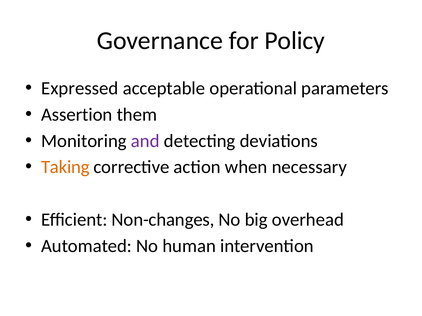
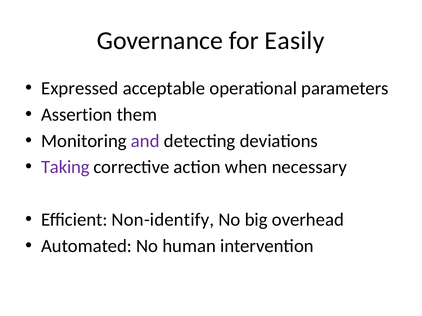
Policy: Policy -> Easily
Taking colour: orange -> purple
Non-changes: Non-changes -> Non-identify
